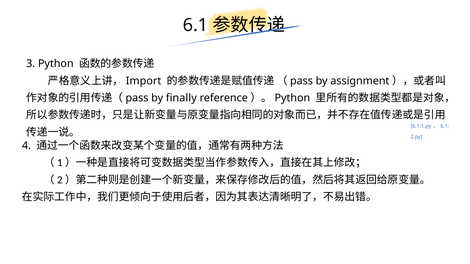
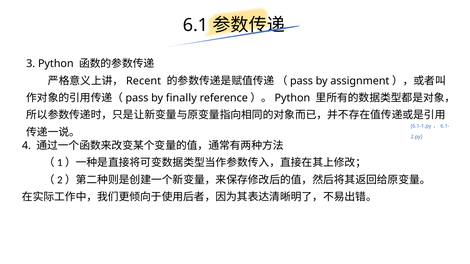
Import: Import -> Recent
